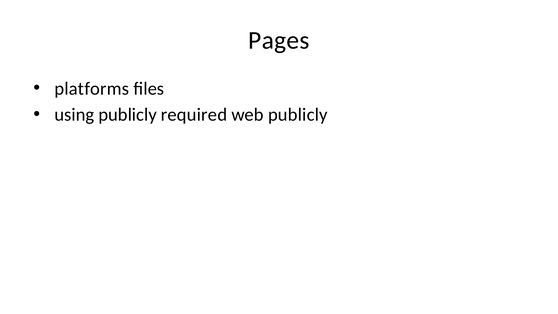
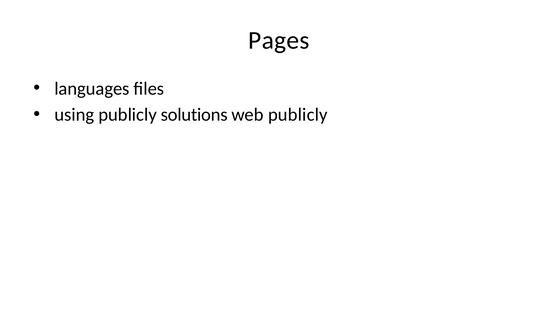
platforms: platforms -> languages
required: required -> solutions
